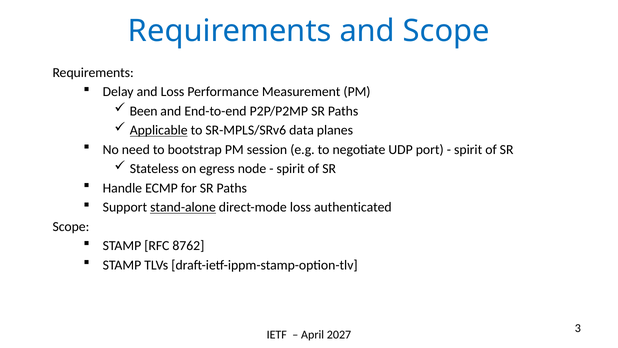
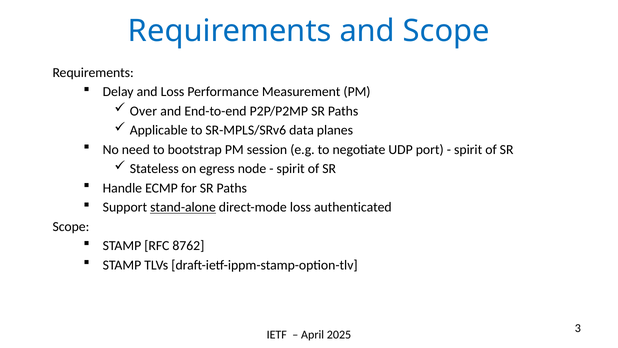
Been: Been -> Over
Applicable underline: present -> none
2027: 2027 -> 2025
